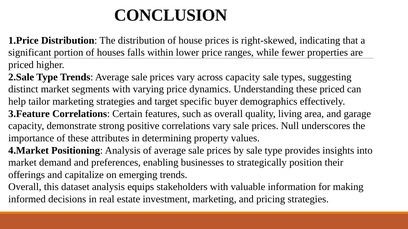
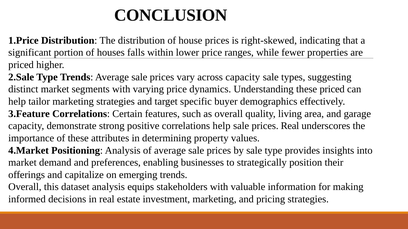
correlations vary: vary -> help
prices Null: Null -> Real
